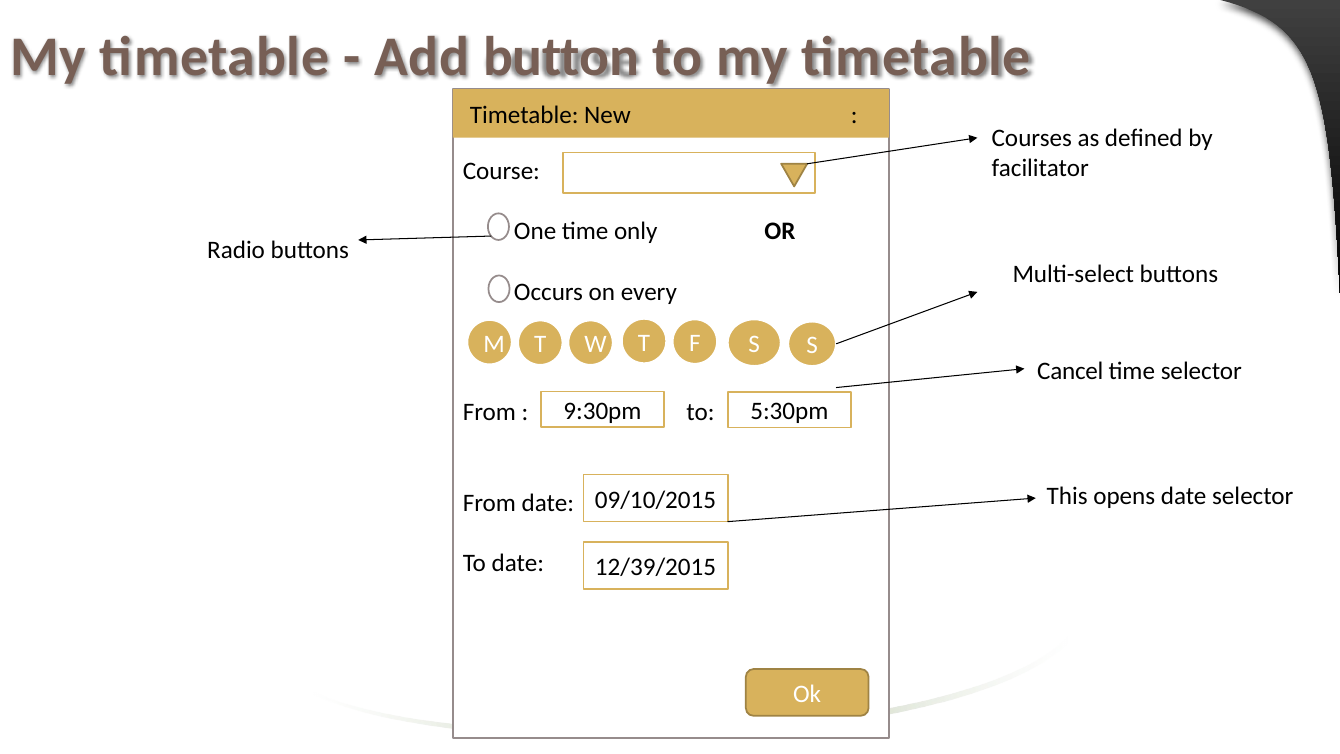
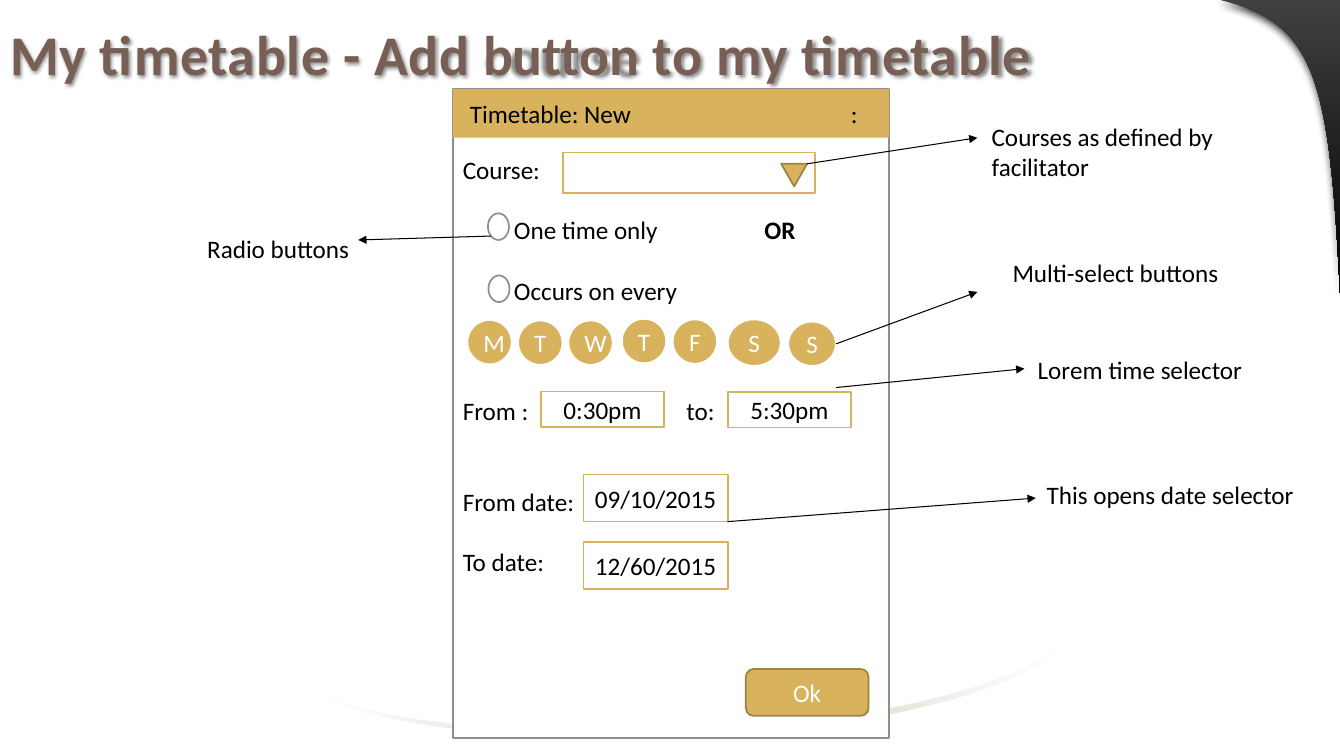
Cancel: Cancel -> Lorem
9:30pm: 9:30pm -> 0:30pm
12/39/2015: 12/39/2015 -> 12/60/2015
